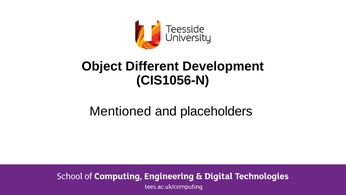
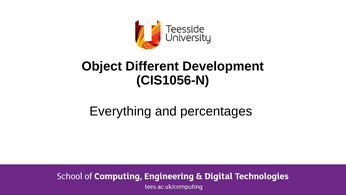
Mentioned: Mentioned -> Everything
placeholders: placeholders -> percentages
